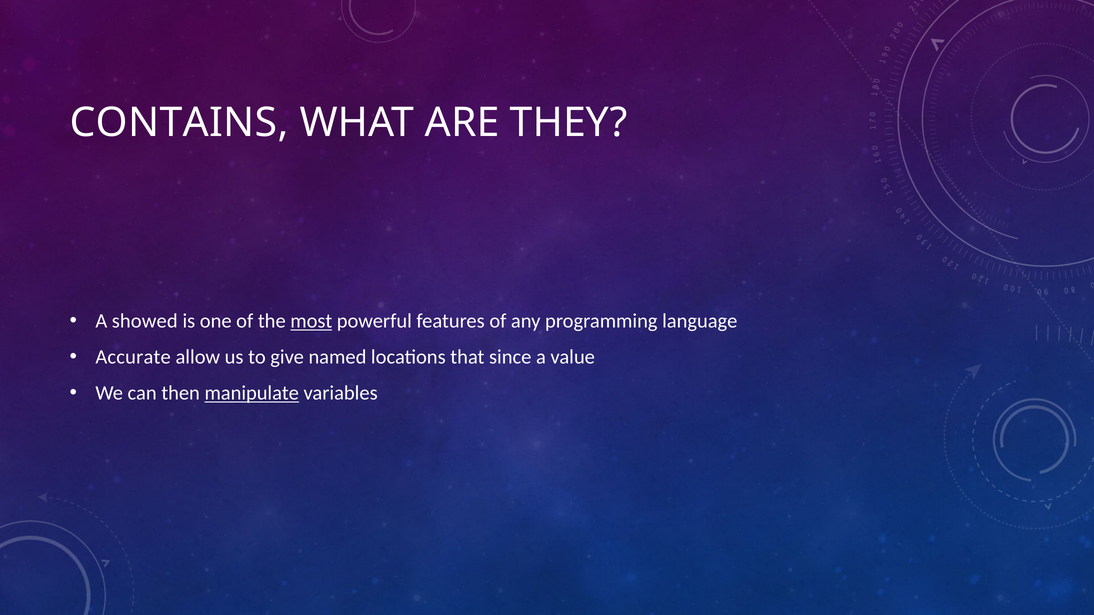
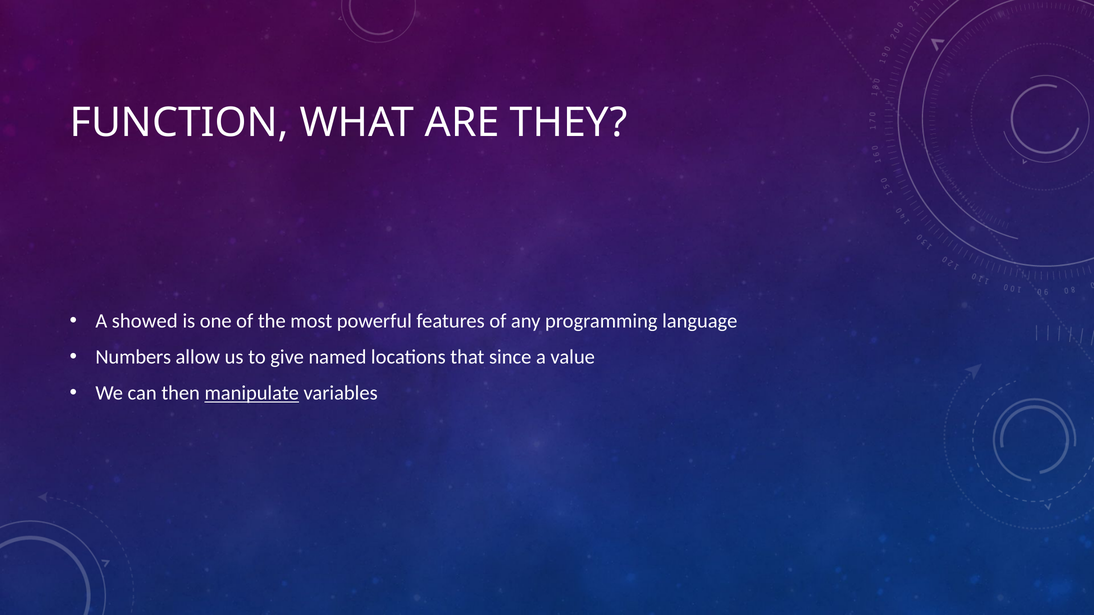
CONTAINS: CONTAINS -> FUNCTION
most underline: present -> none
Accurate: Accurate -> Numbers
